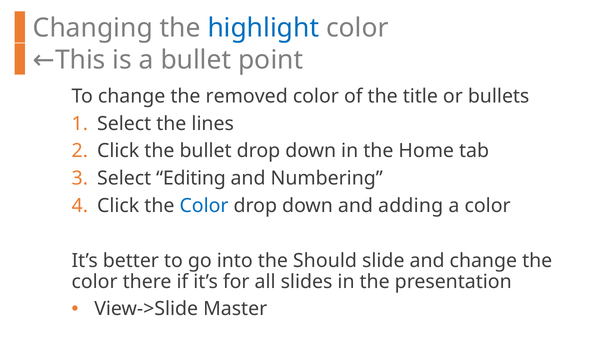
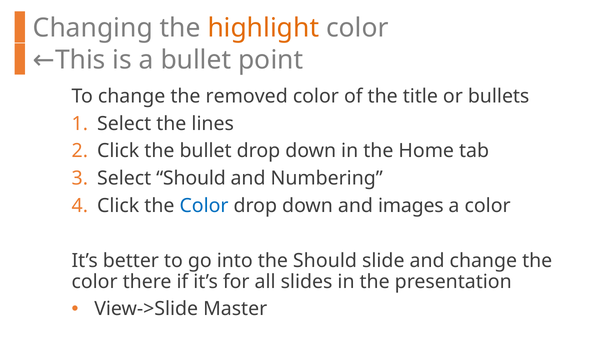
highlight colour: blue -> orange
Select Editing: Editing -> Should
adding: adding -> images
